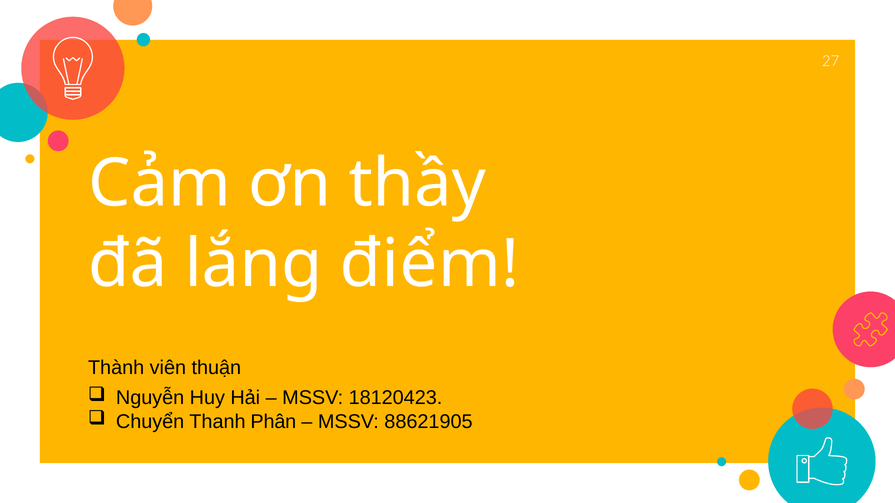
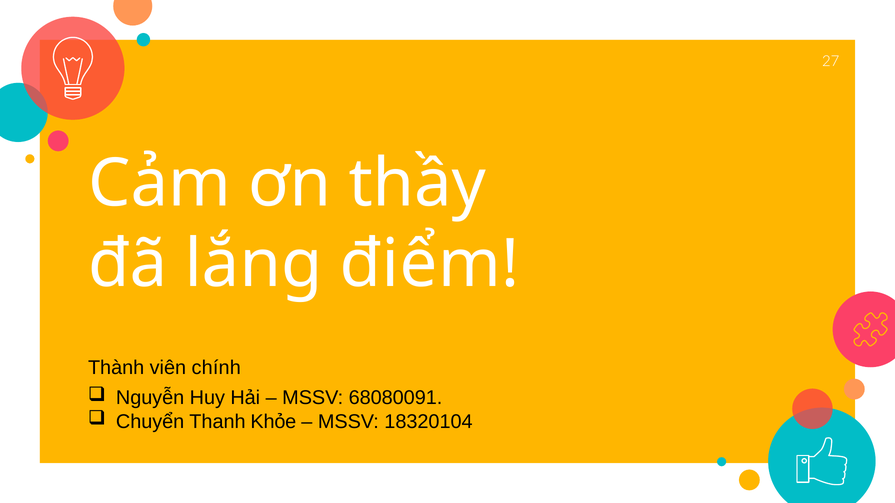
thuận: thuận -> chính
18120423: 18120423 -> 68080091
Phân: Phân -> Khỏe
88621905: 88621905 -> 18320104
